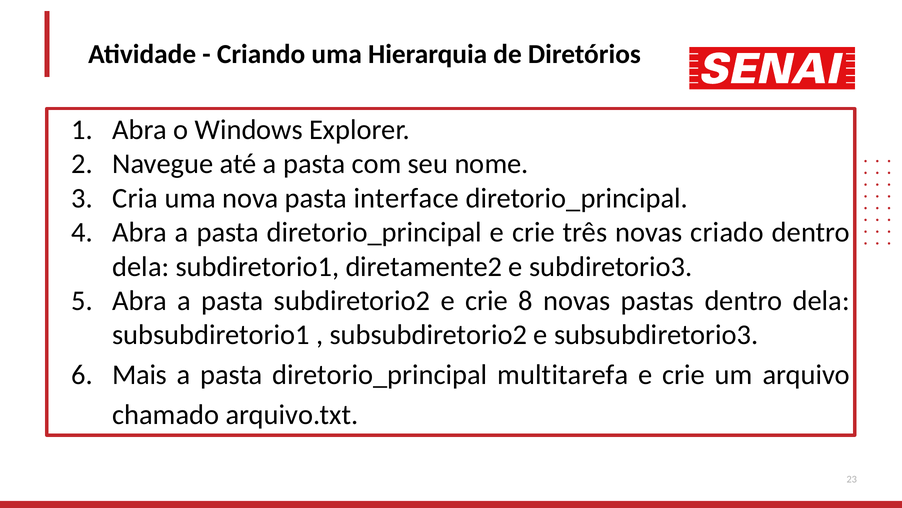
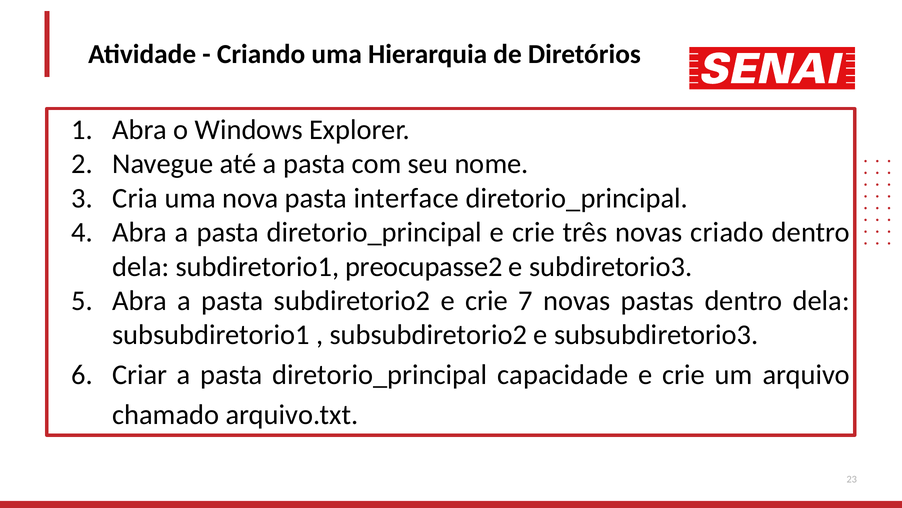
diretamente2: diretamente2 -> preocupasse2
8: 8 -> 7
Mais: Mais -> Criar
multitarefa: multitarefa -> capacidade
